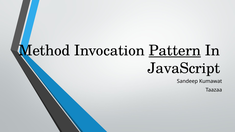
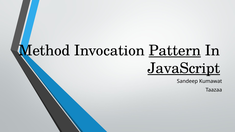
JavaScript underline: none -> present
